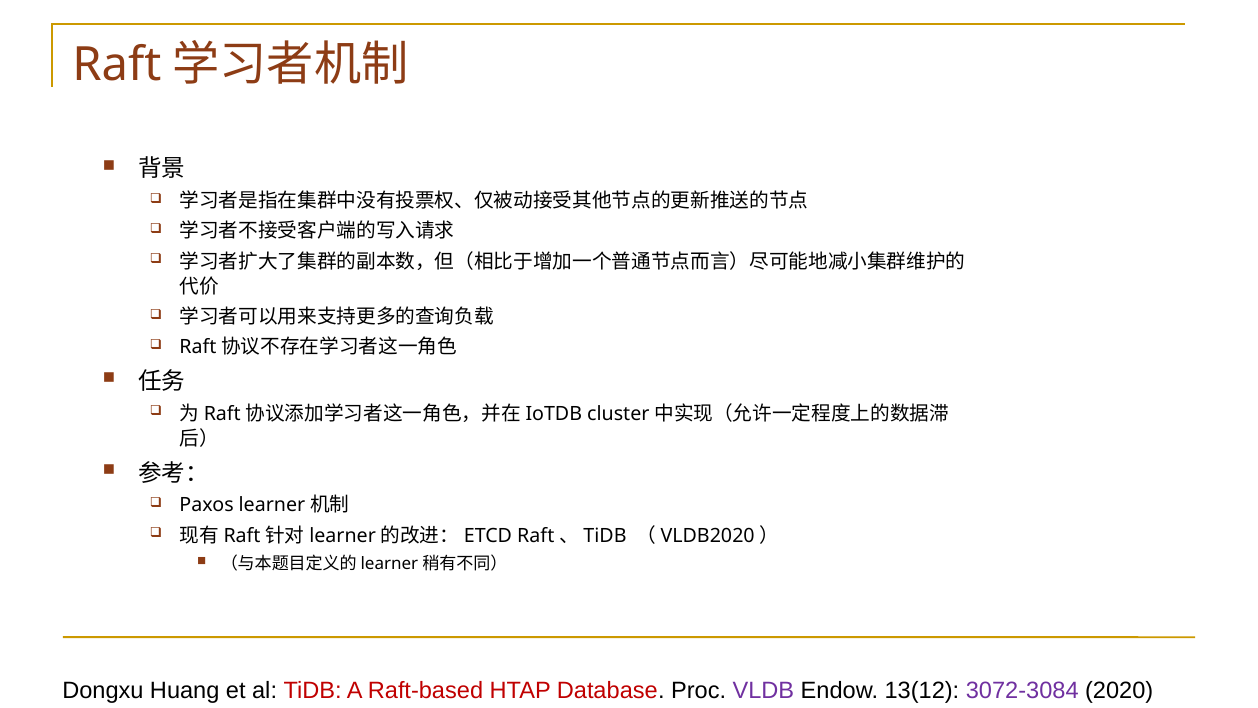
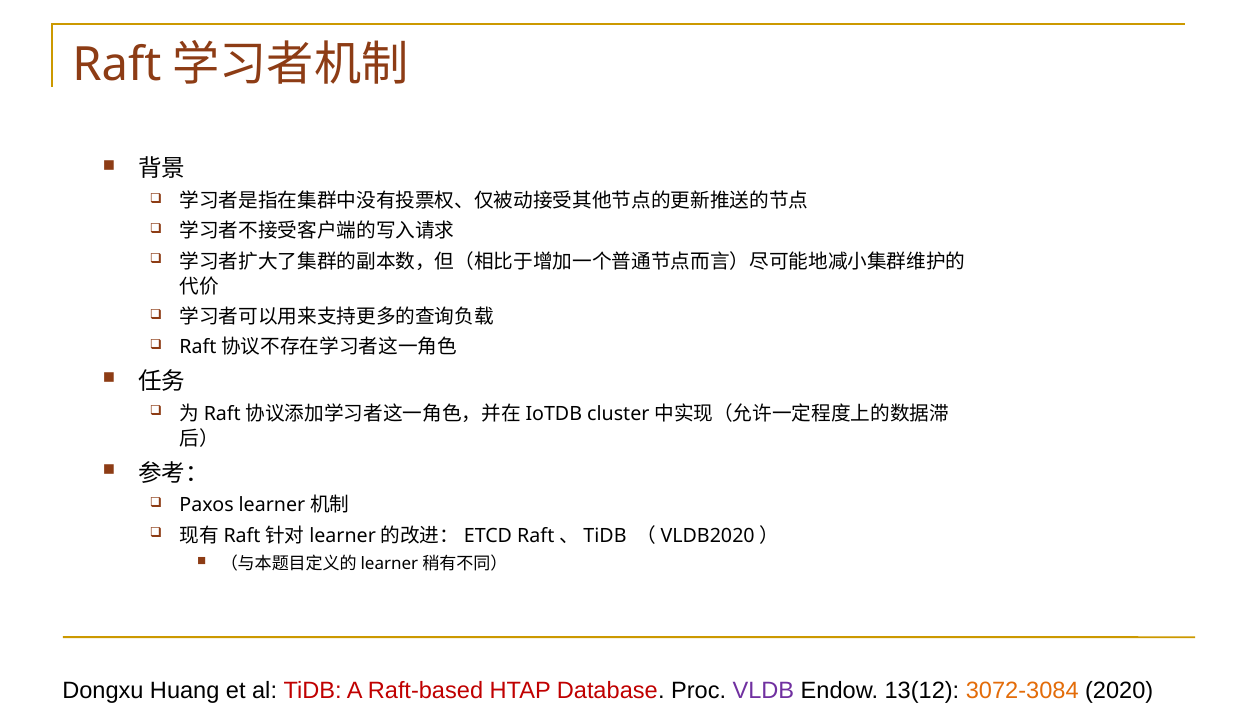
3072-3084 colour: purple -> orange
